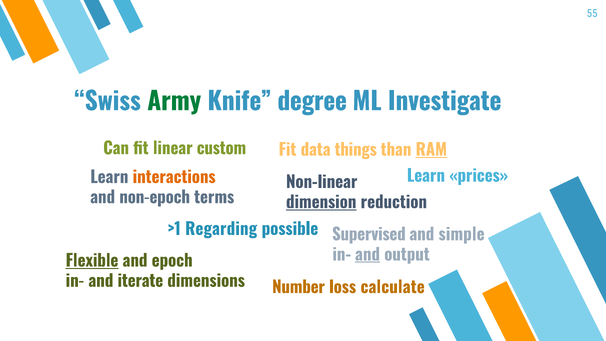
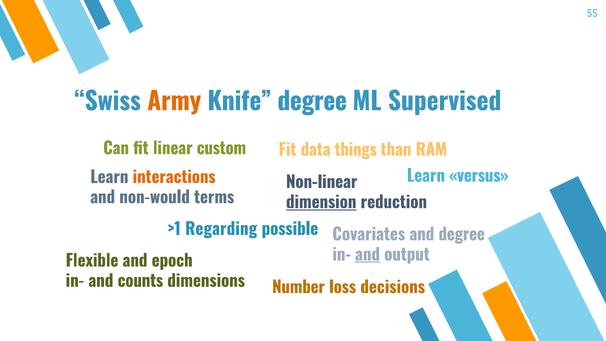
Army colour: green -> orange
Investigate: Investigate -> Supervised
RAM underline: present -> none
prices: prices -> versus
non-epoch: non-epoch -> non-would
Supervised: Supervised -> Covariates
and simple: simple -> degree
Flexible underline: present -> none
iterate: iterate -> counts
calculate: calculate -> decisions
